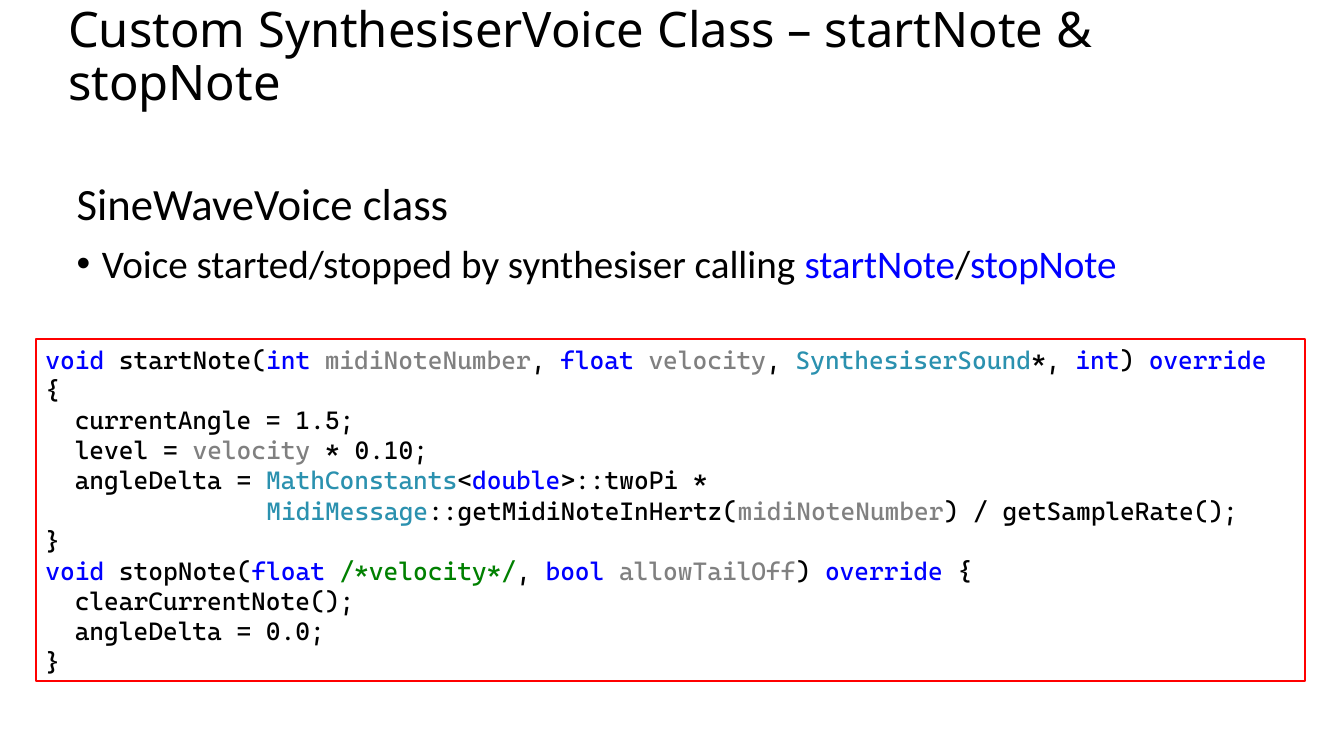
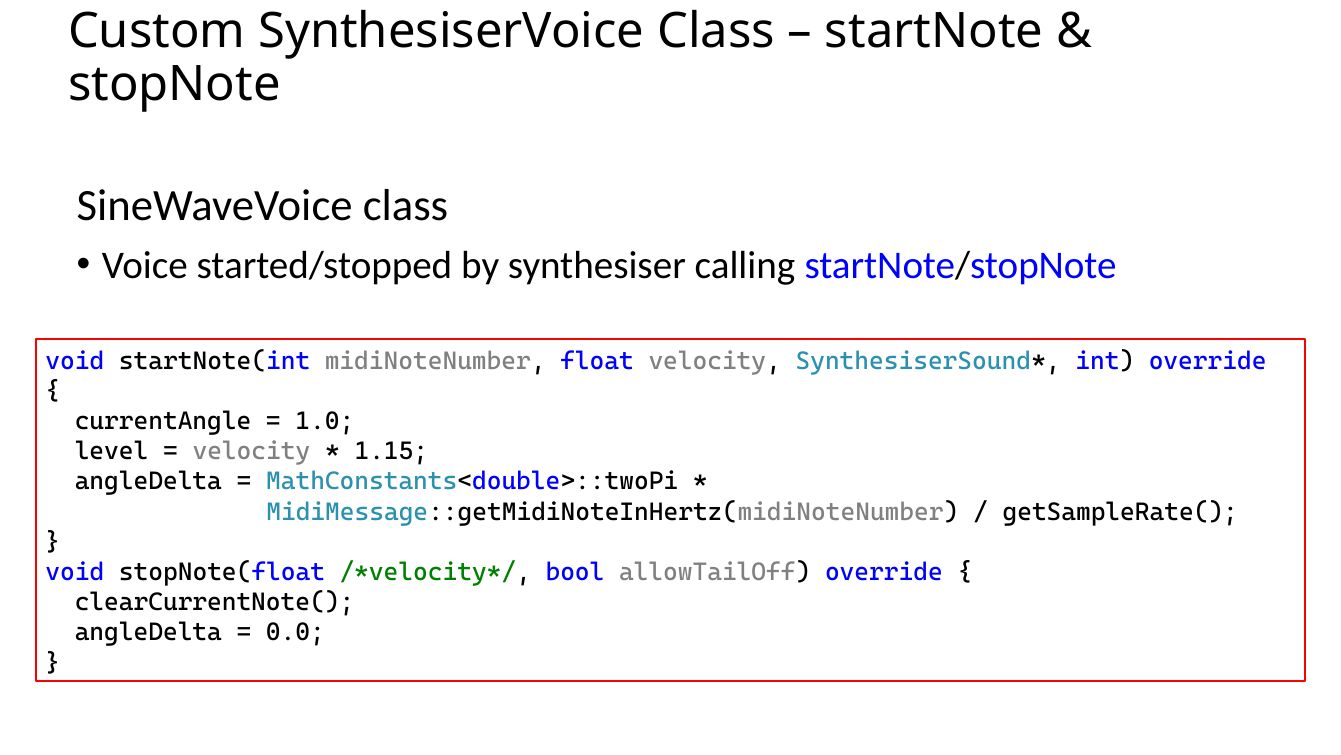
1.5: 1.5 -> 1.0
0.10: 0.10 -> 1.15
